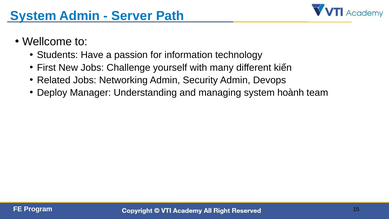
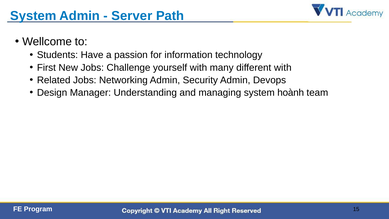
different kiến: kiến -> with
Deploy: Deploy -> Design
